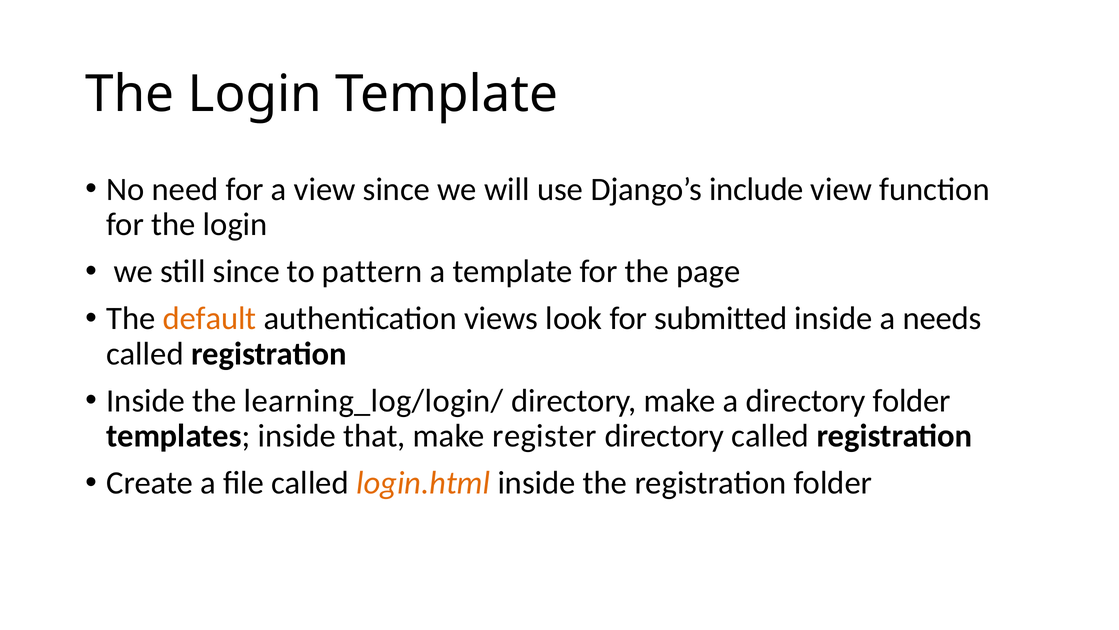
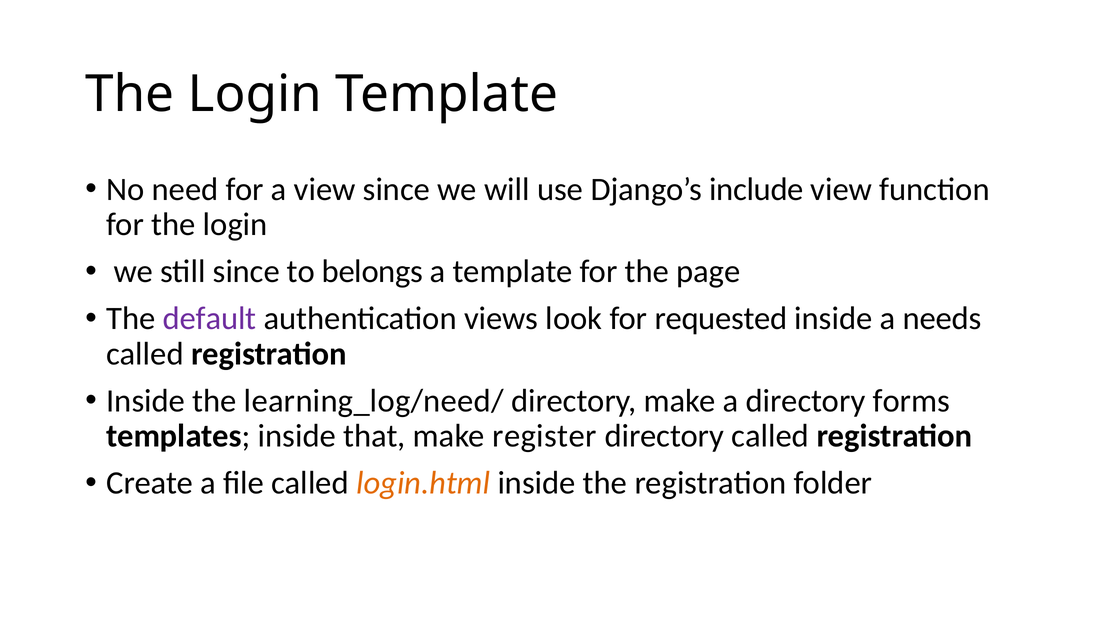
pattern: pattern -> belongs
default colour: orange -> purple
submitted: submitted -> requested
learning_log/login/: learning_log/login/ -> learning_log/need/
directory folder: folder -> forms
